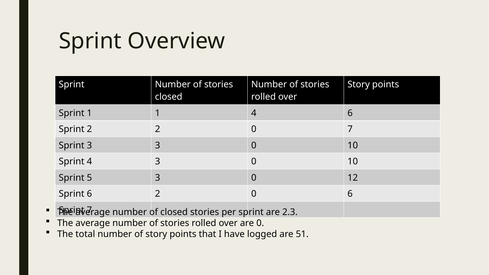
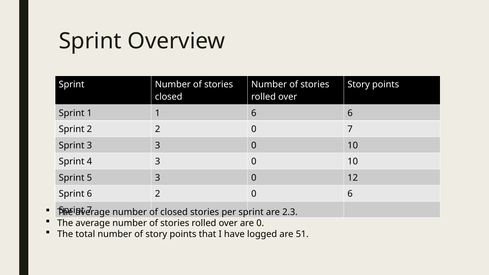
1 4: 4 -> 6
